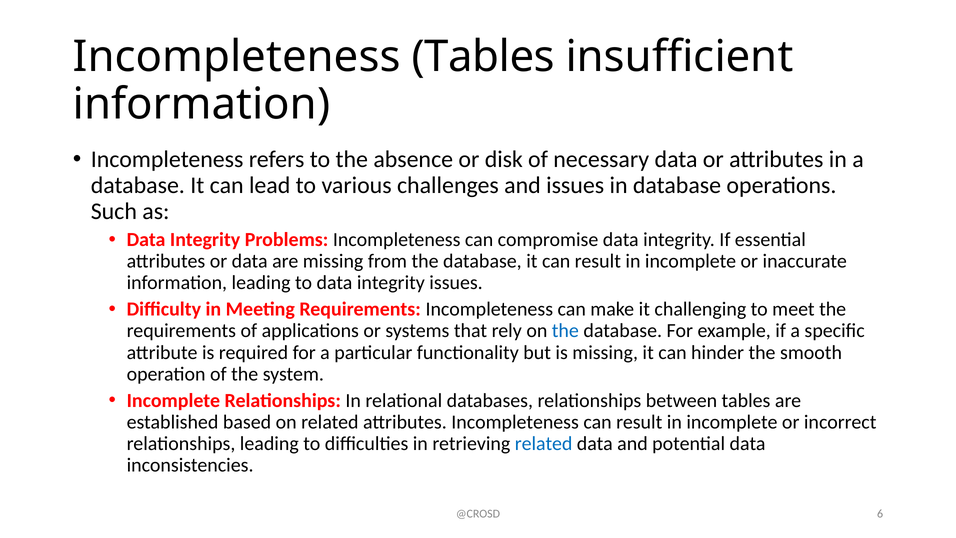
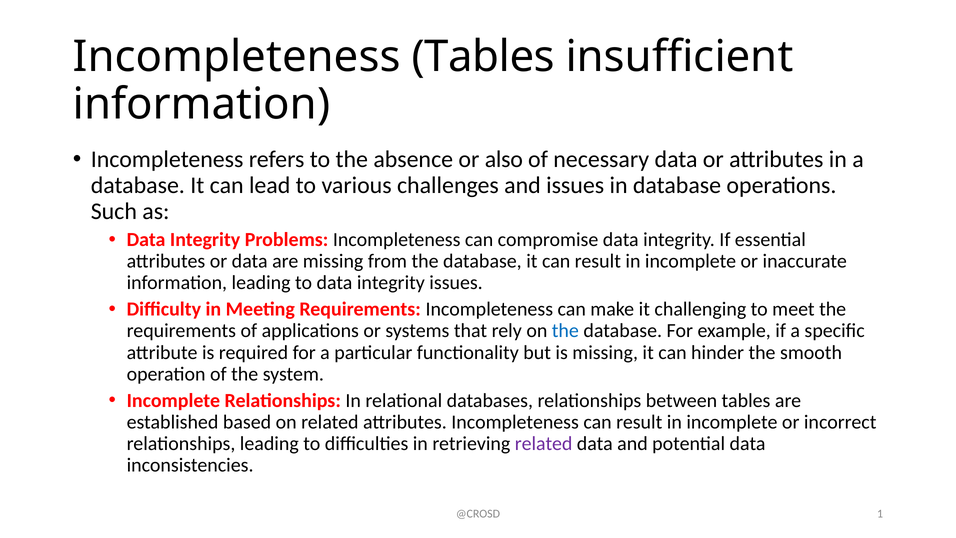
disk: disk -> also
related at (544, 443) colour: blue -> purple
6: 6 -> 1
